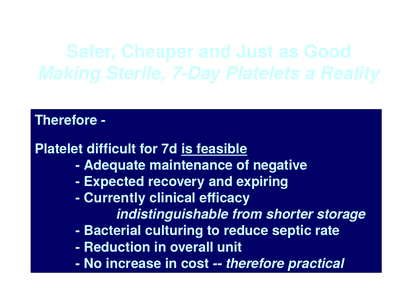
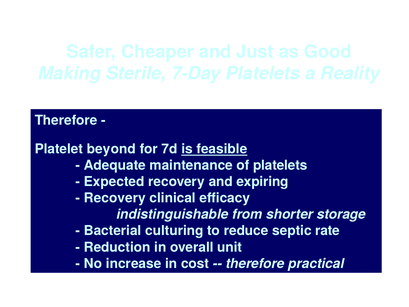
difficult: difficult -> beyond
of negative: negative -> platelets
Currently at (115, 198): Currently -> Recovery
